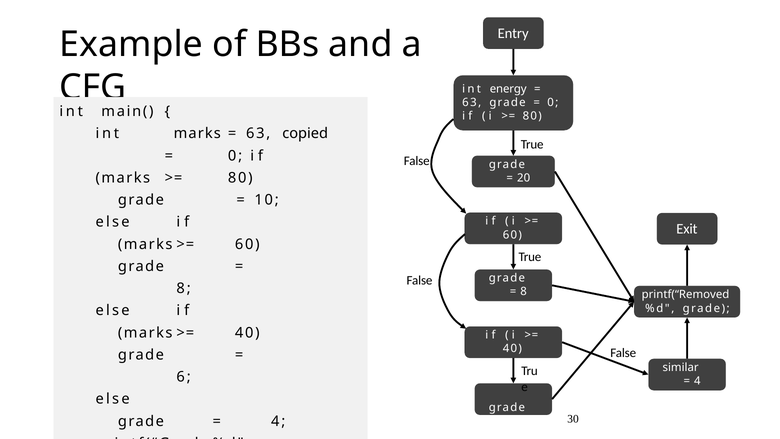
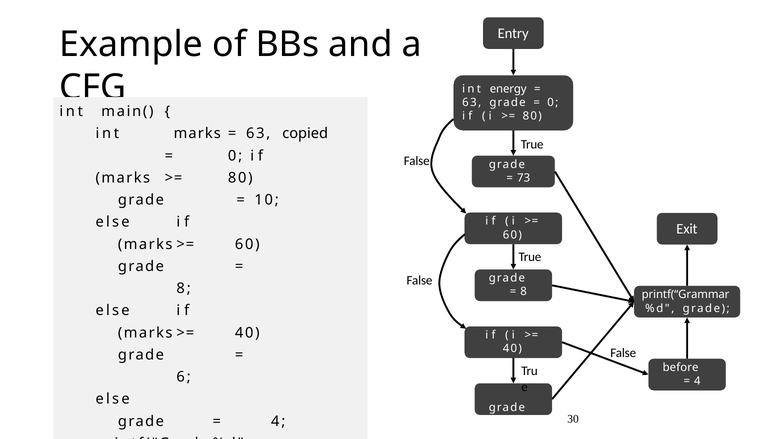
20: 20 -> 73
printf(“Removed: printf(“Removed -> printf(“Grammar
similar: similar -> before
